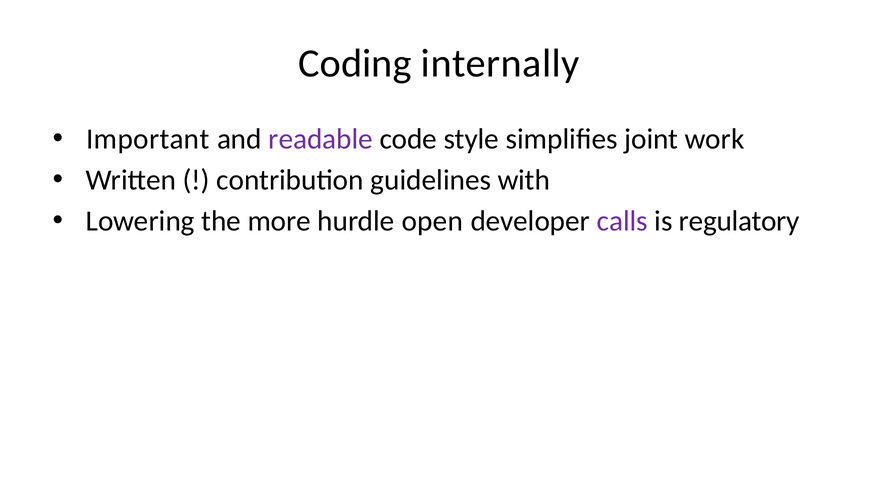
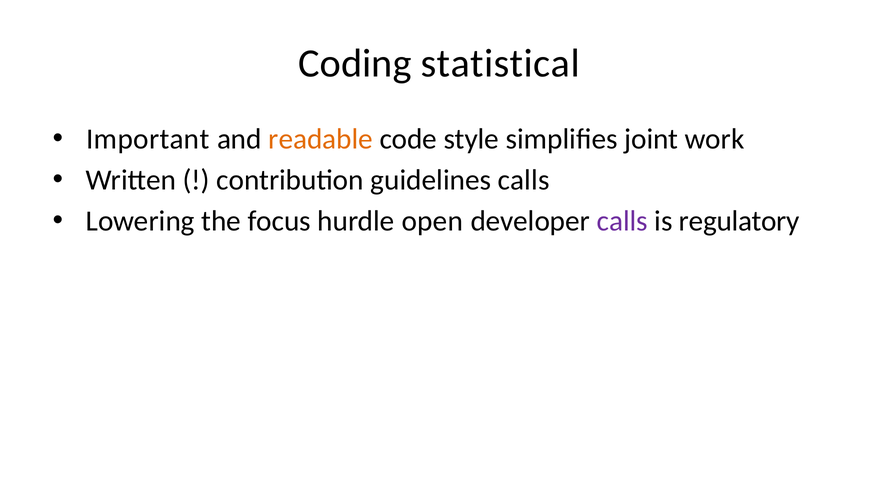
internally: internally -> statistical
readable colour: purple -> orange
guidelines with: with -> calls
more: more -> focus
